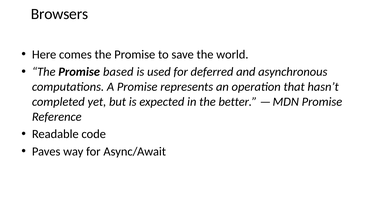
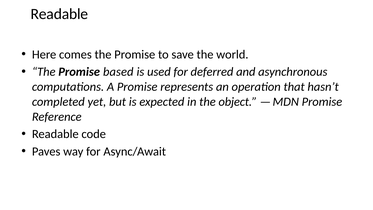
Browsers at (59, 14): Browsers -> Readable
better: better -> object
